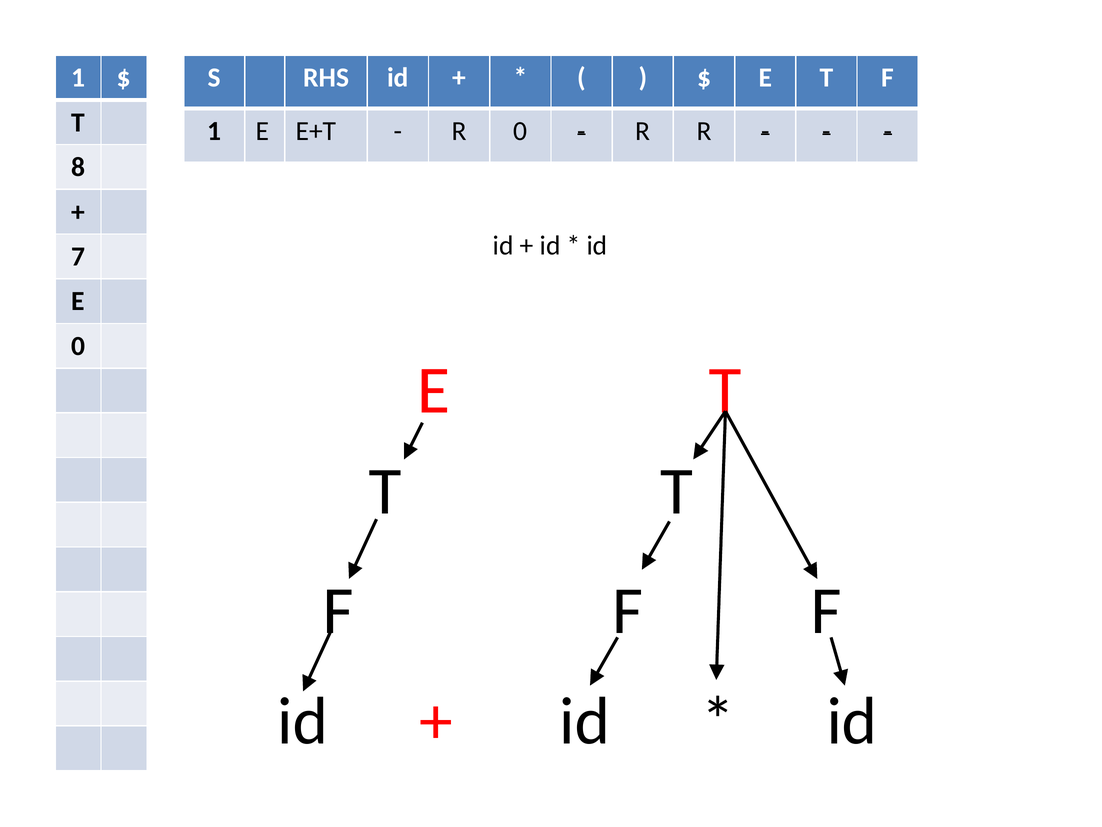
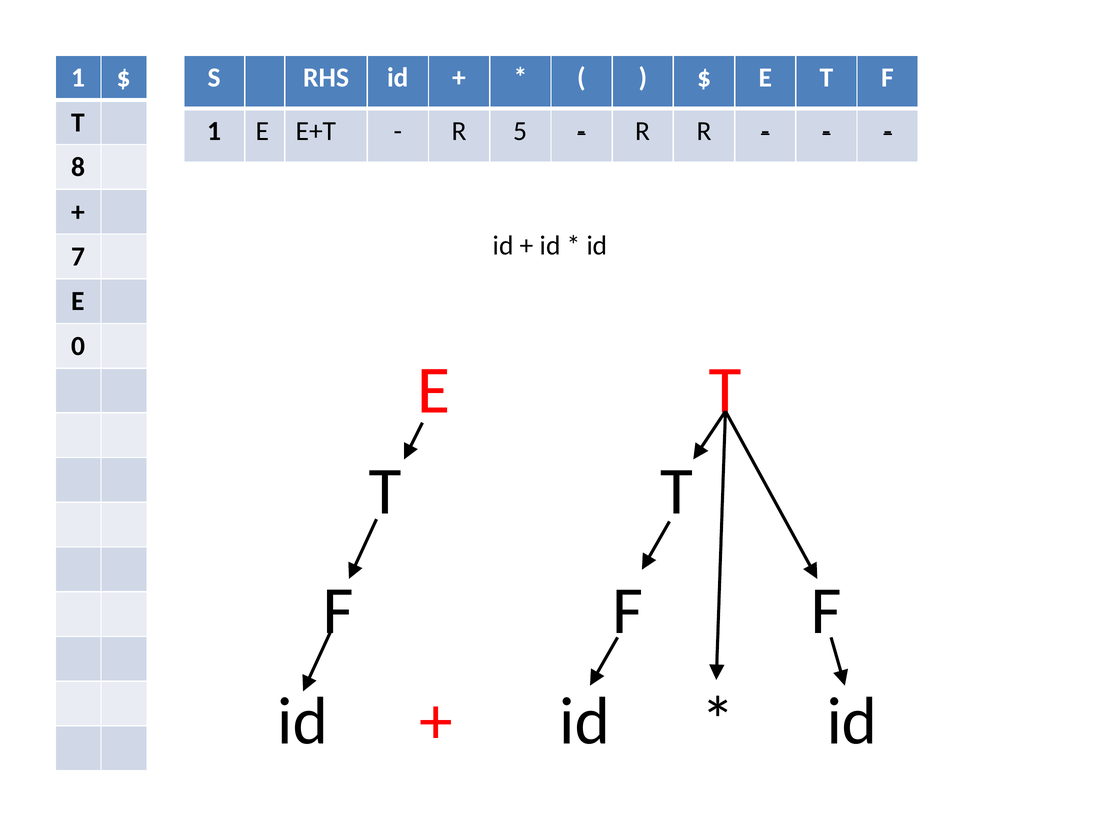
R 0: 0 -> 5
